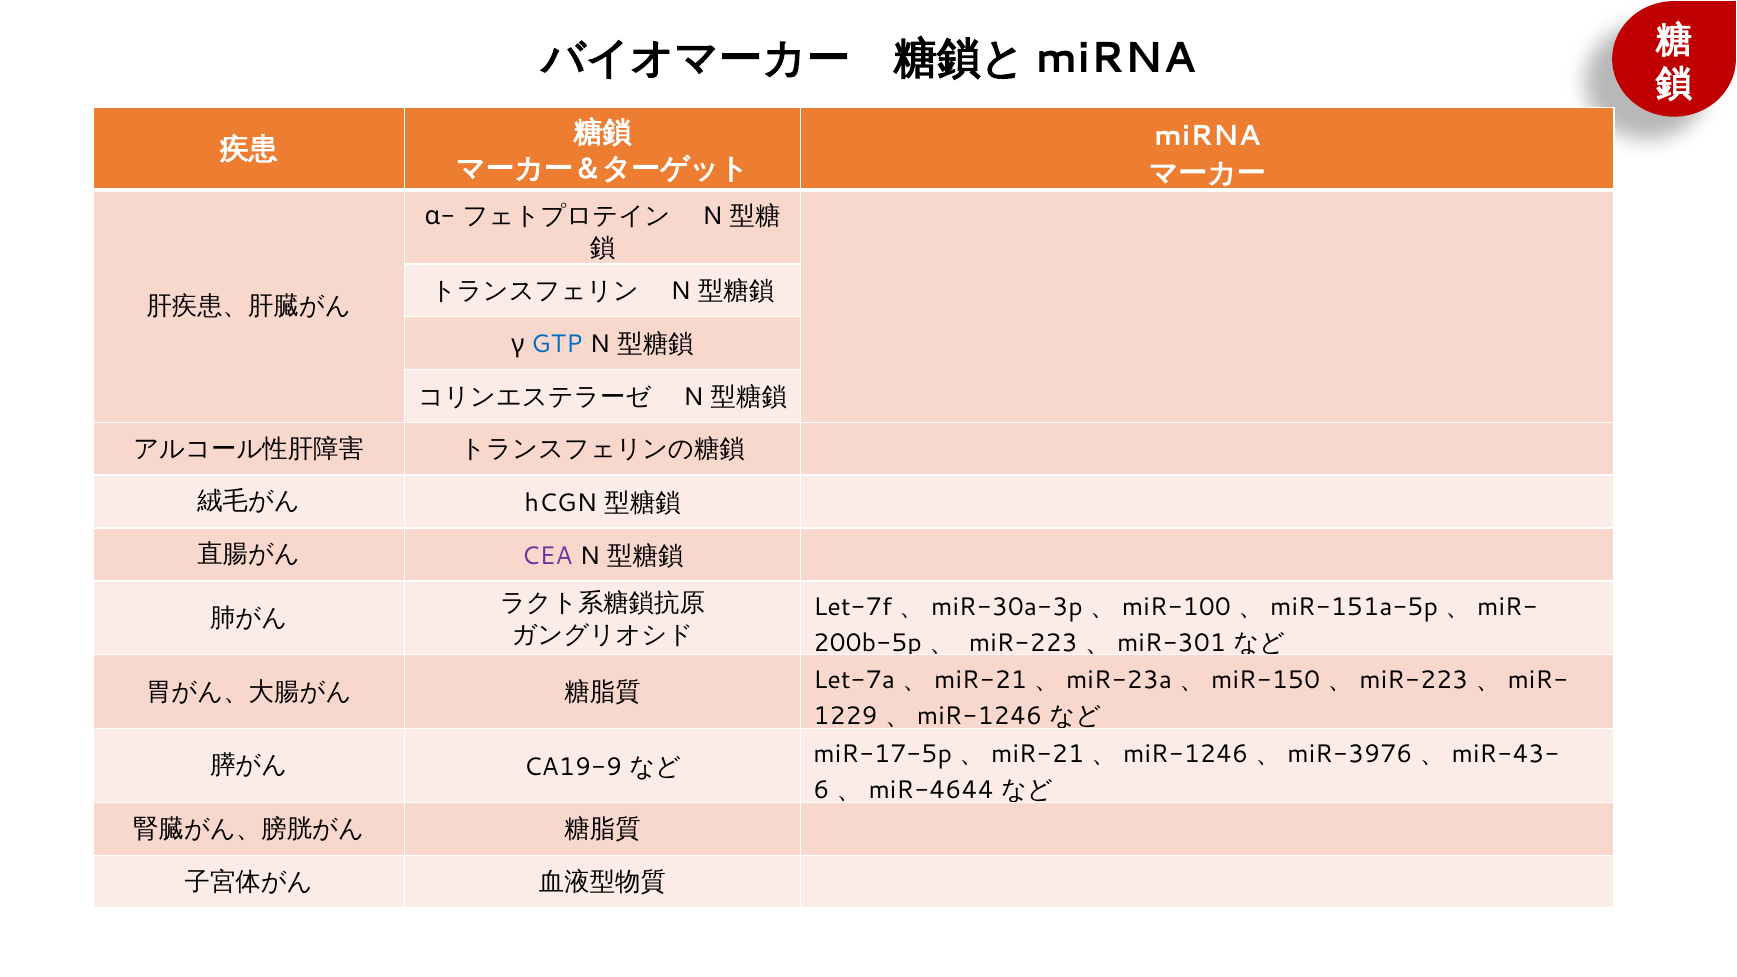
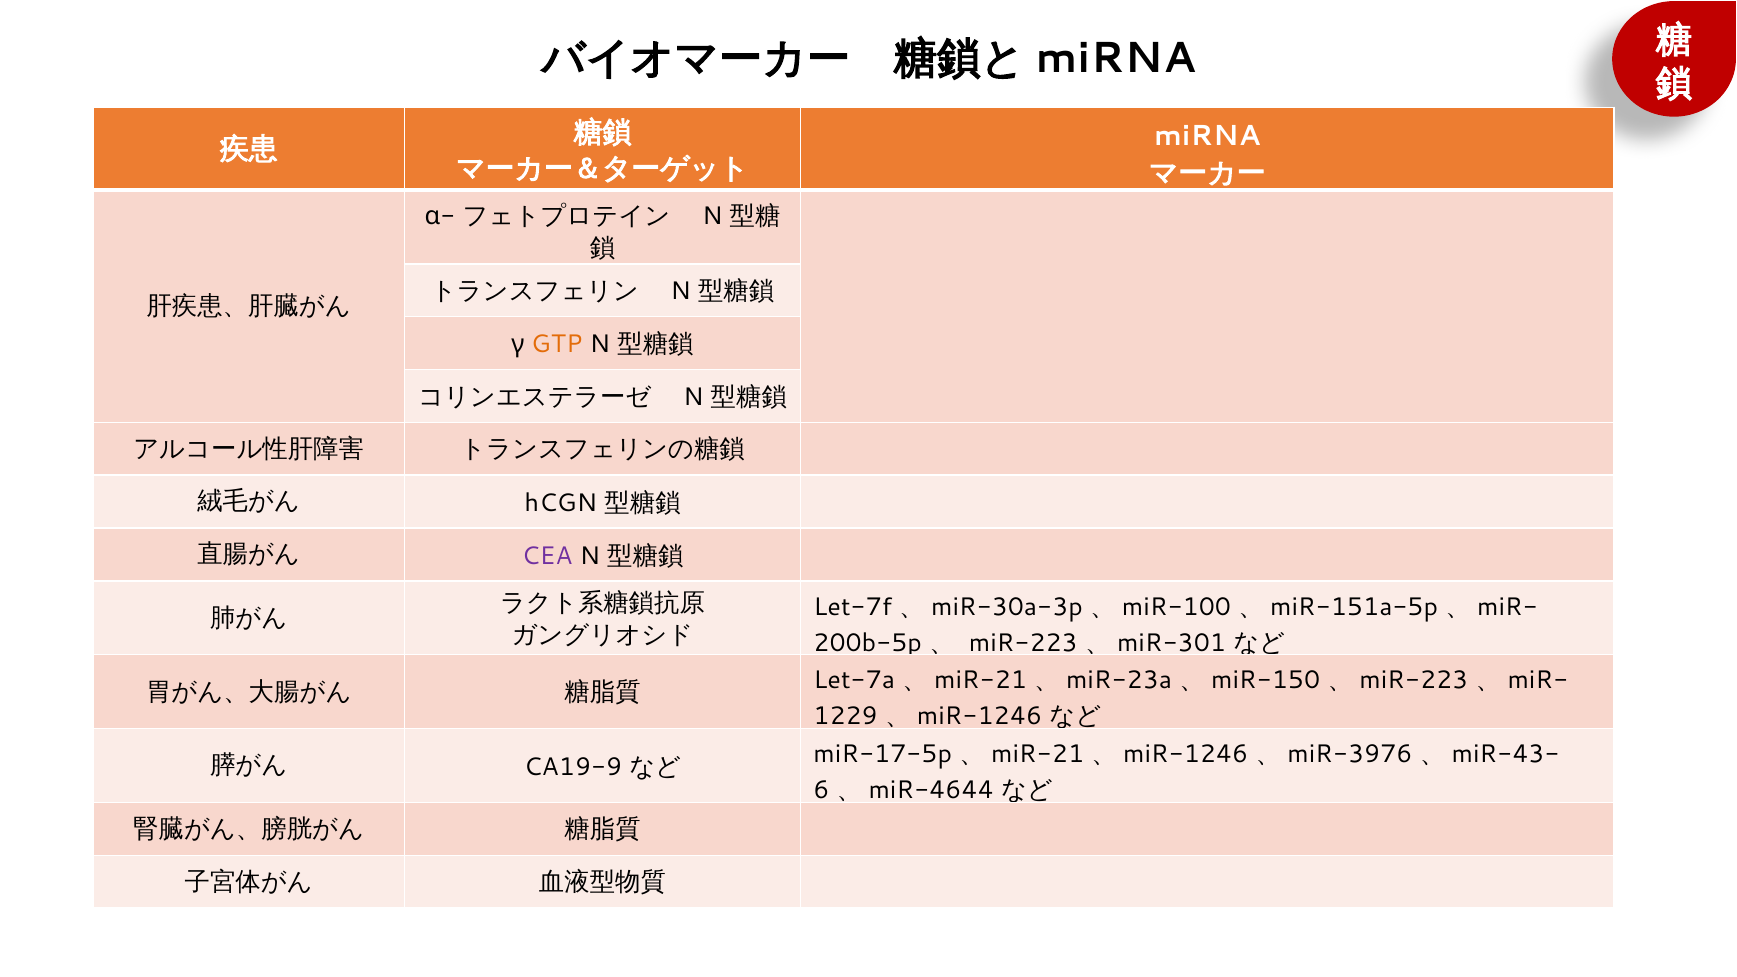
GTP colour: blue -> orange
